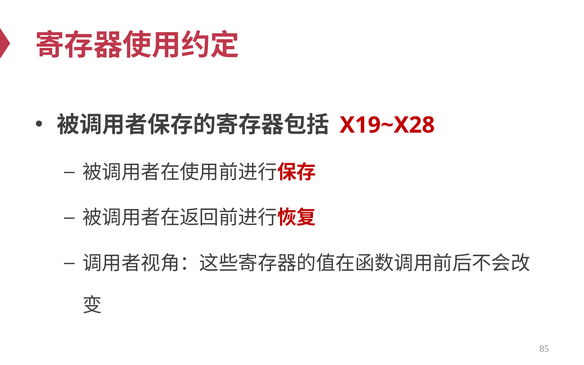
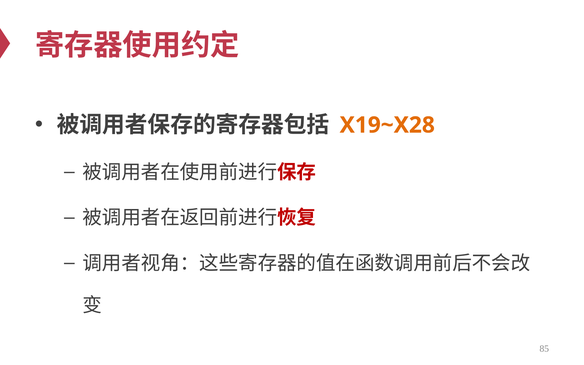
X19~X28 colour: red -> orange
